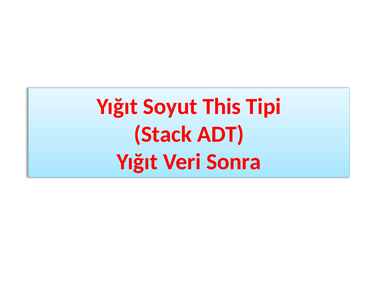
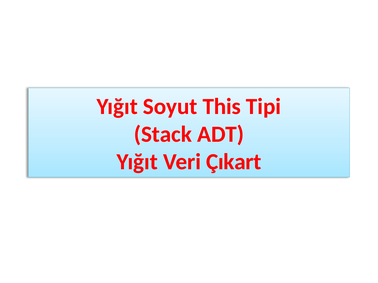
Sonra: Sonra -> Çıkart
